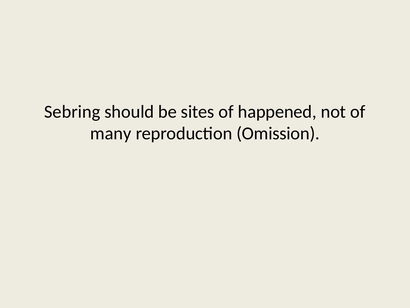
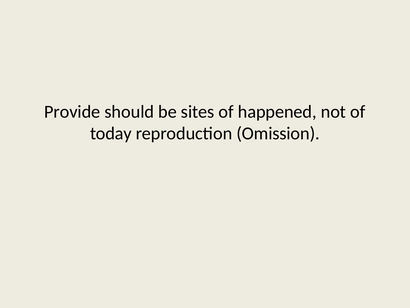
Sebring: Sebring -> Provide
many: many -> today
